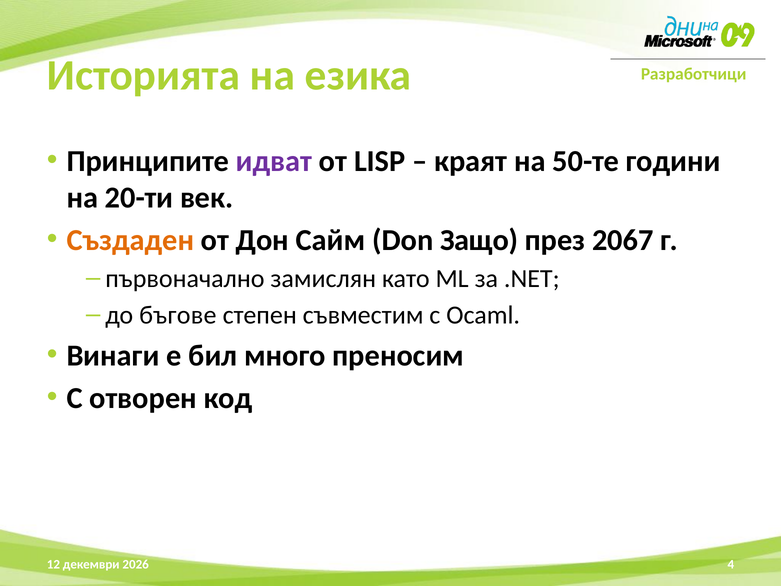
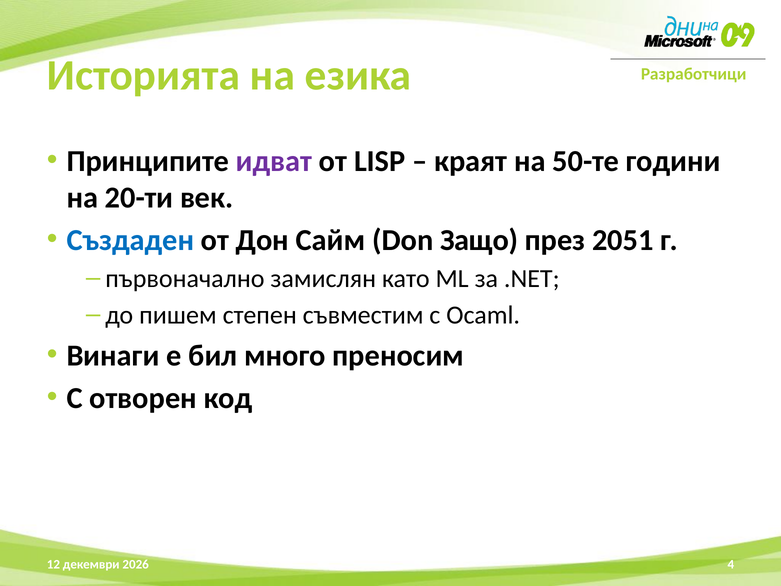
Създаден colour: orange -> blue
2067: 2067 -> 2051
бъгове: бъгове -> пишем
